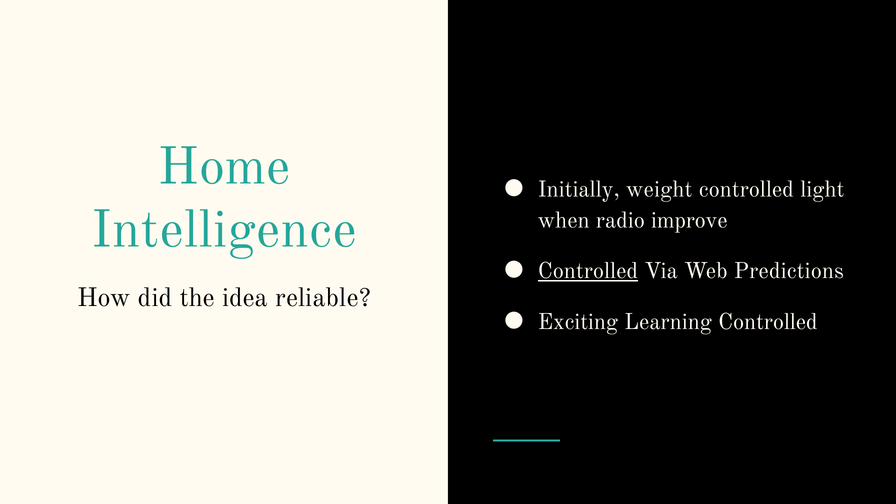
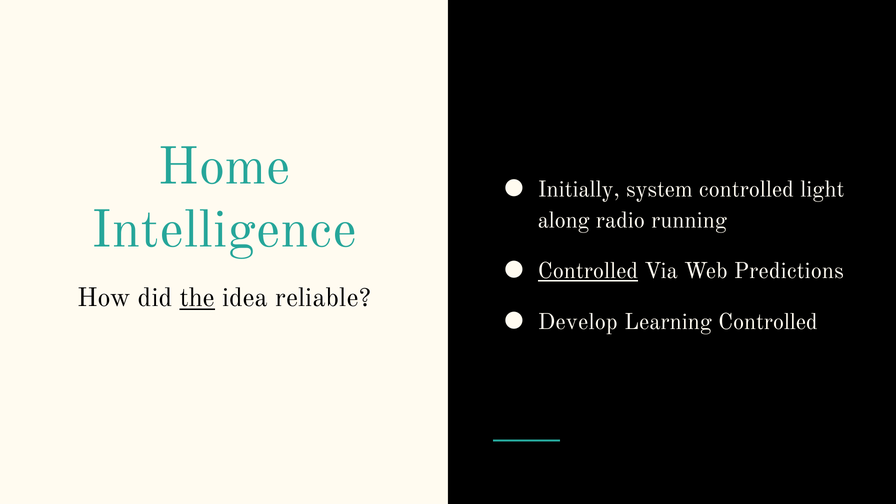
weight: weight -> system
when: when -> along
improve: improve -> running
the underline: none -> present
Exciting: Exciting -> Develop
